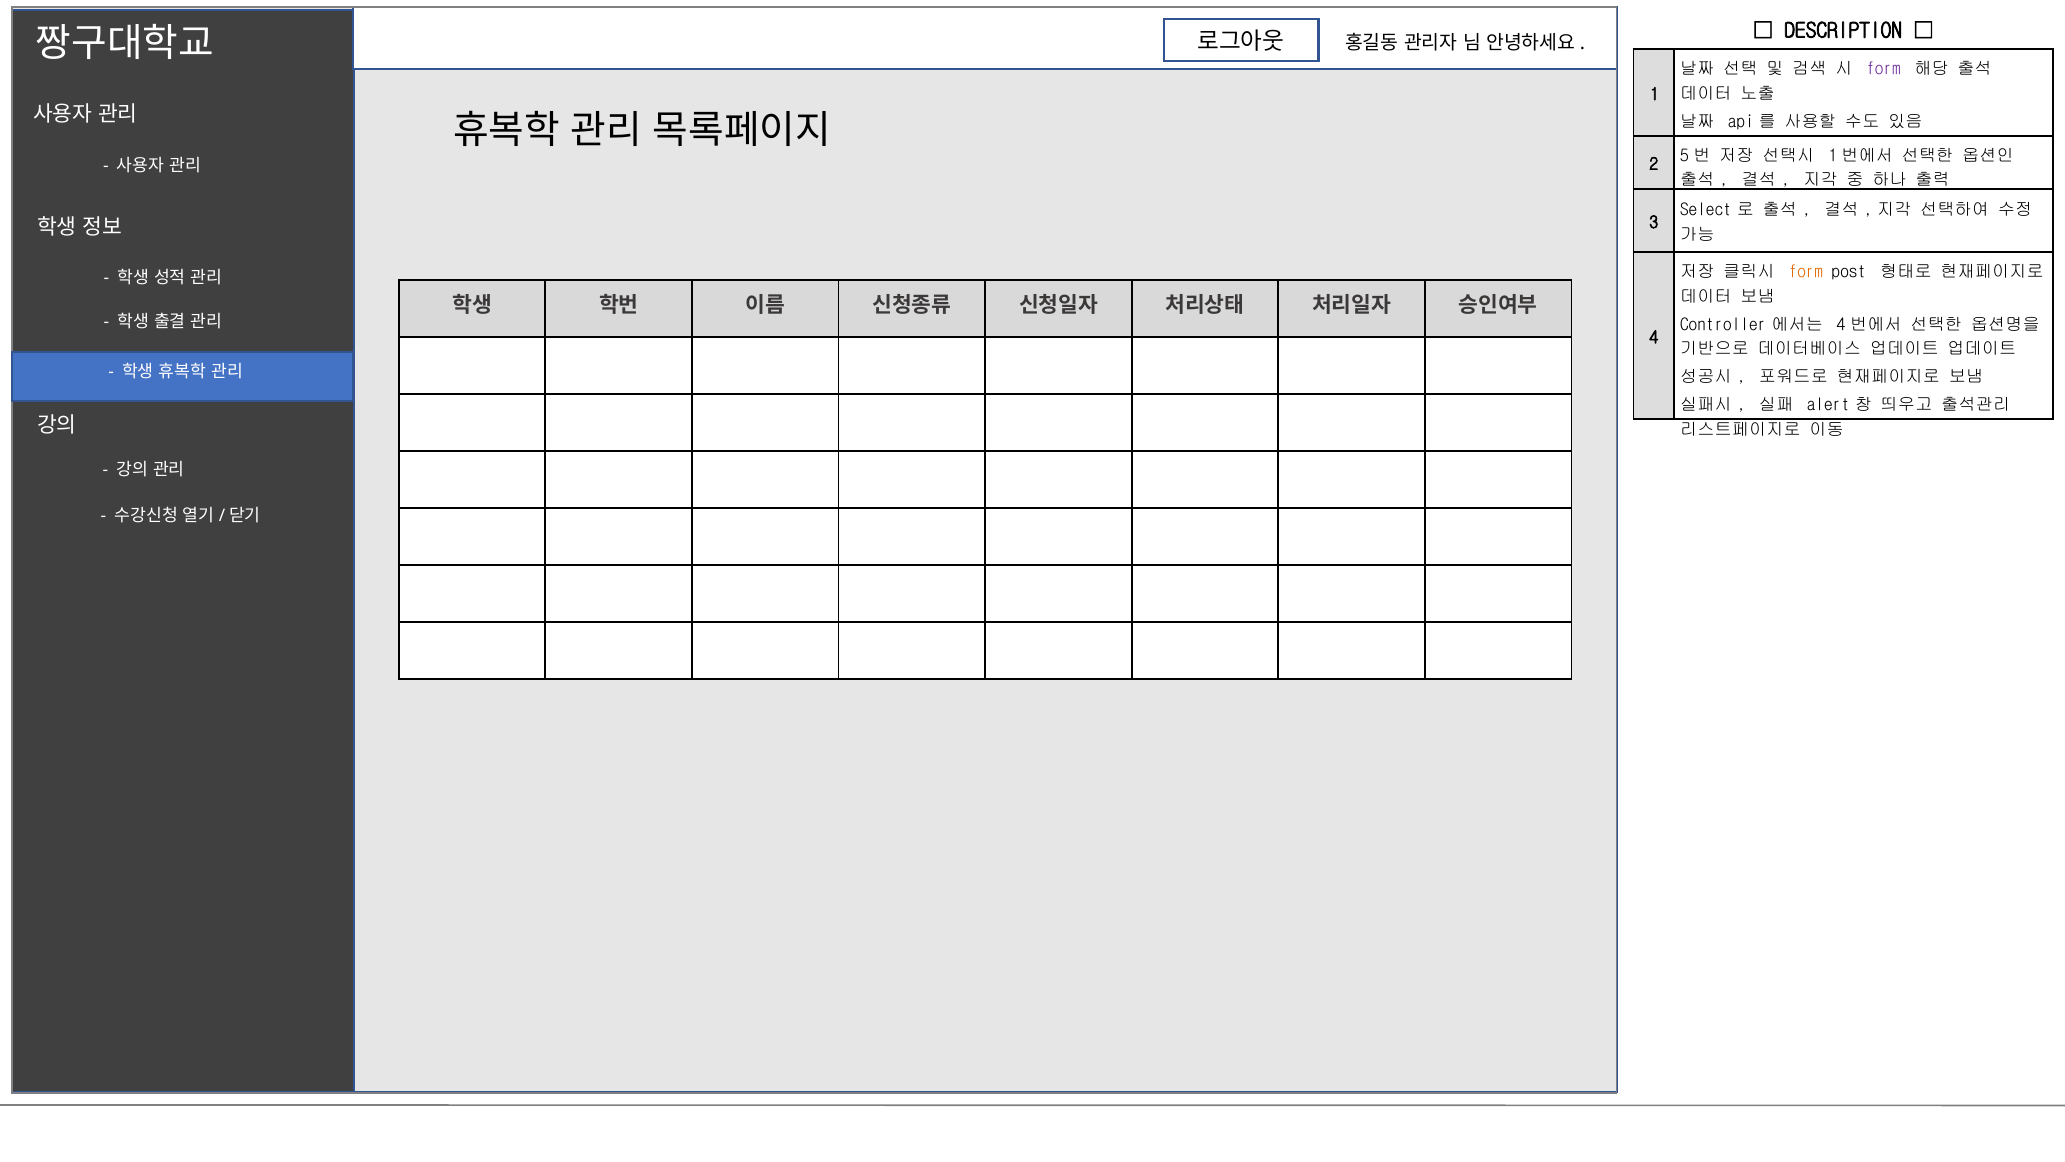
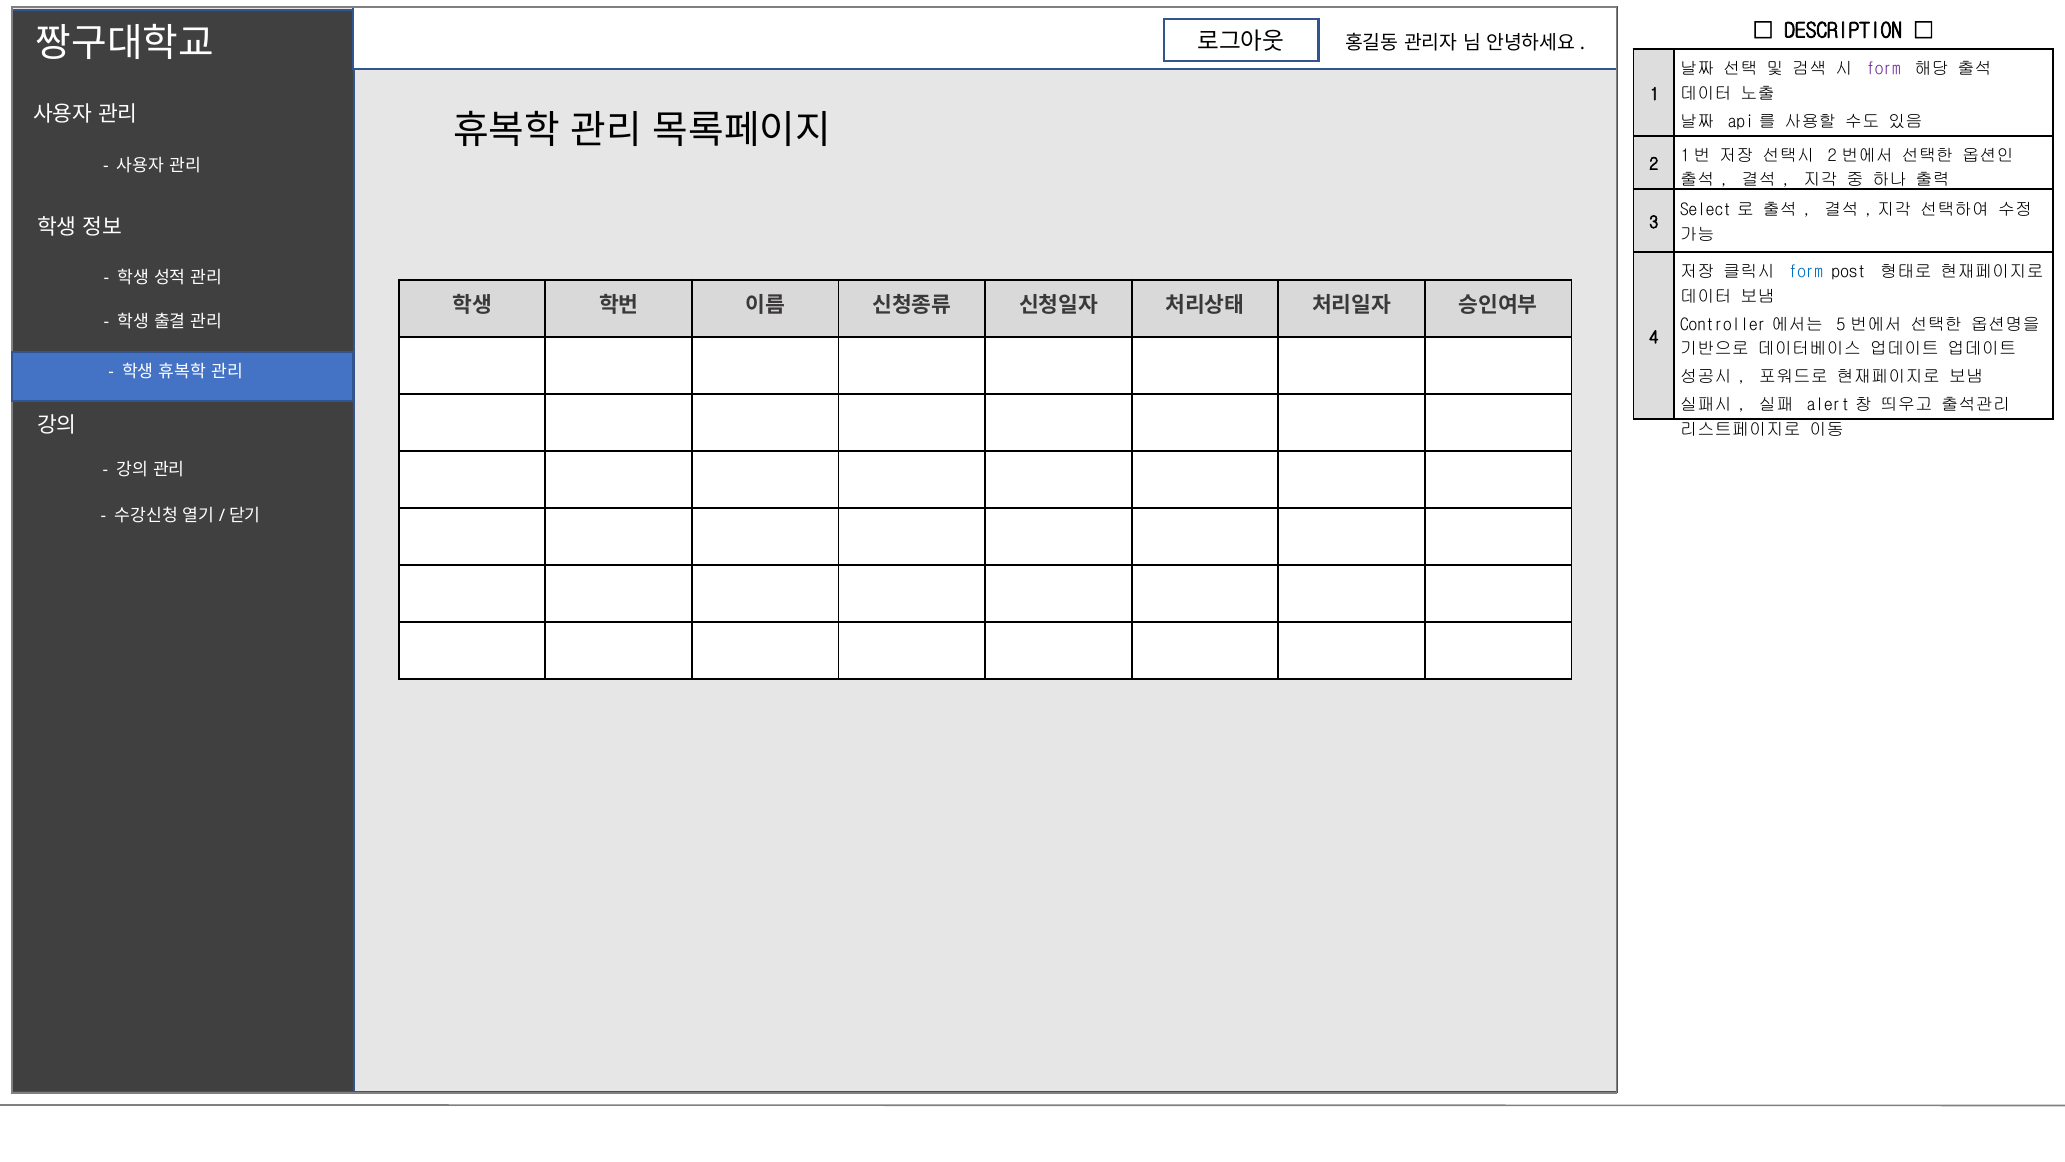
2 5: 5 -> 1
1 at (1832, 156): 1 -> 2
form at (1806, 272) colour: orange -> blue
4 at (1841, 325): 4 -> 5
